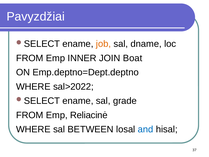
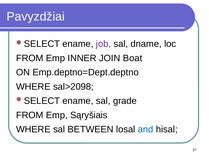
job colour: orange -> purple
sal>2022: sal>2022 -> sal>2098
Reliacinė: Reliacinė -> Sąryšiais
